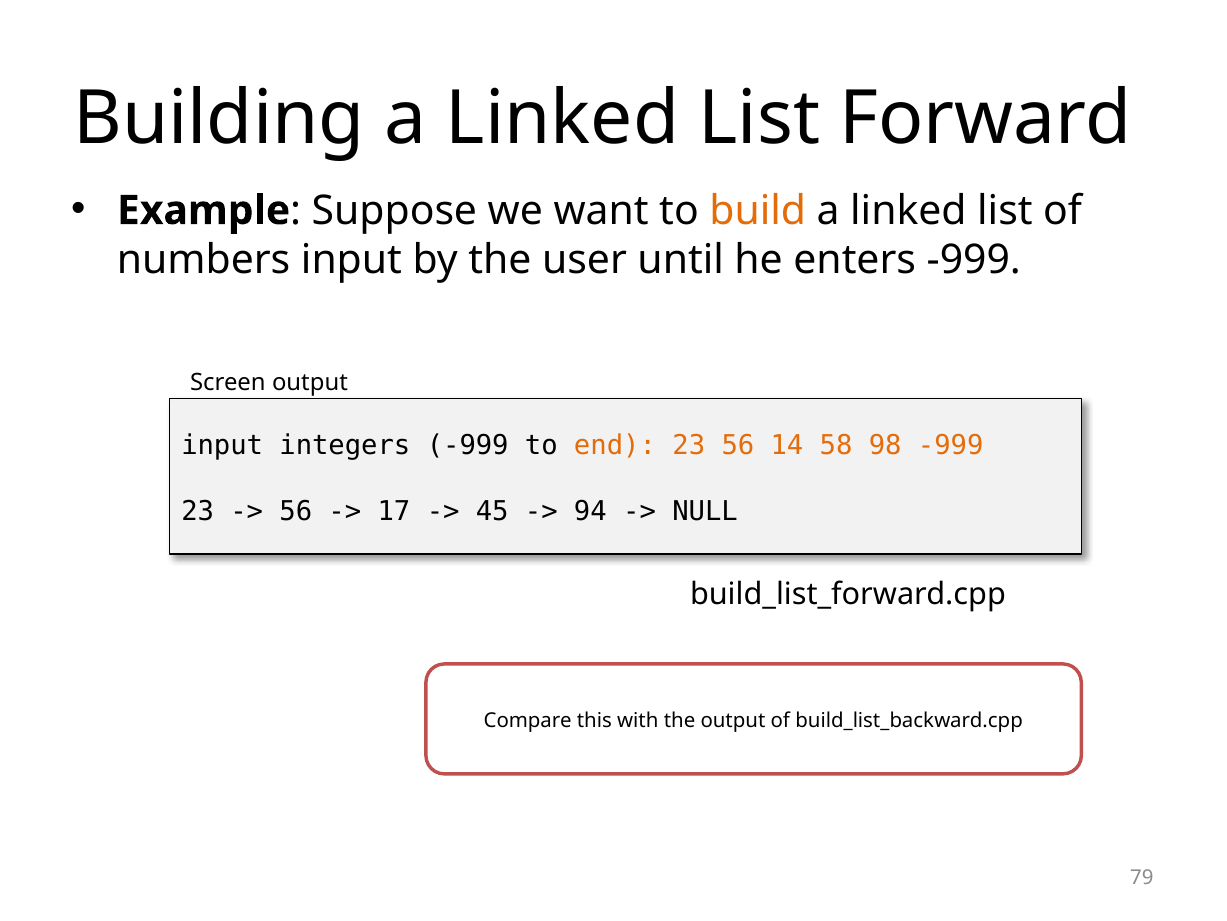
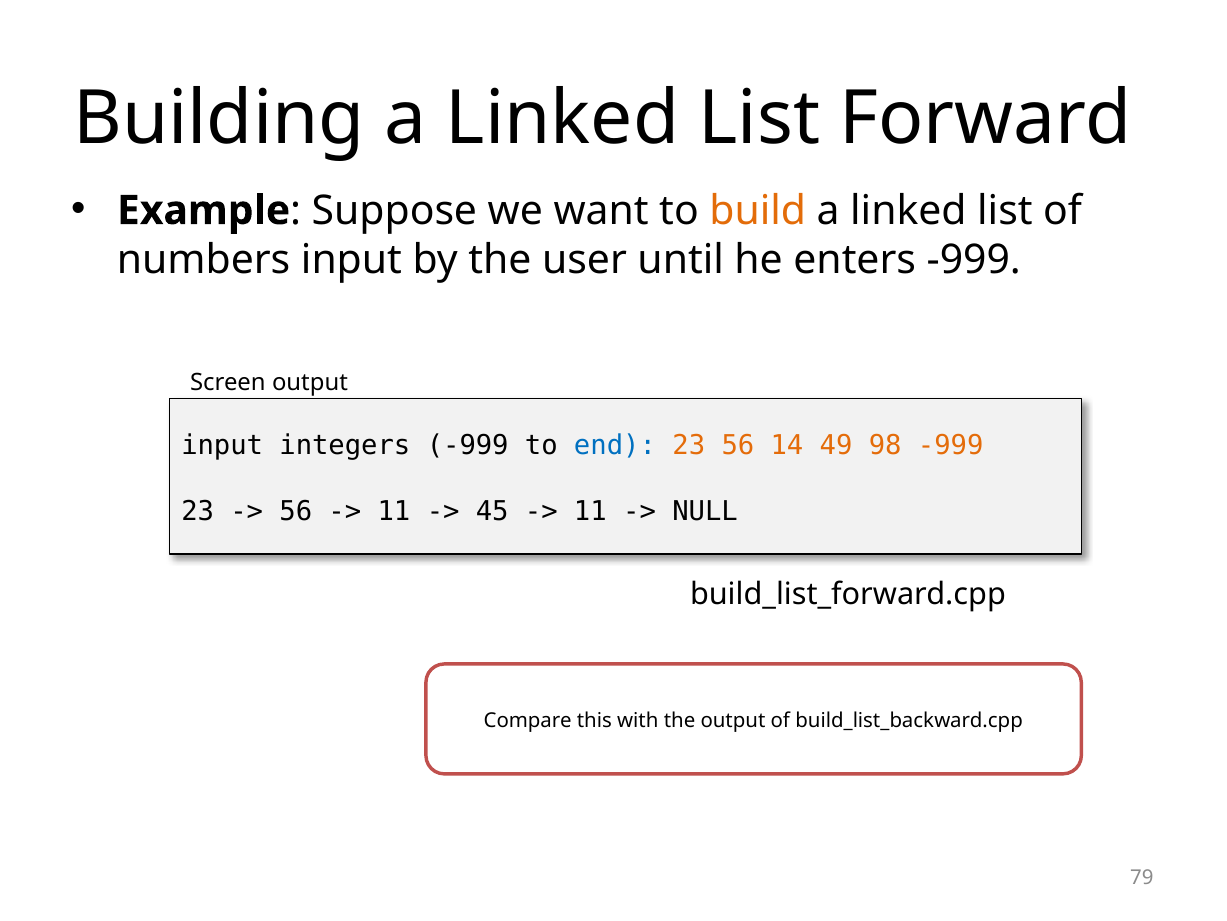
end colour: orange -> blue
58: 58 -> 49
17 at (394, 511): 17 -> 11
94 at (590, 511): 94 -> 11
